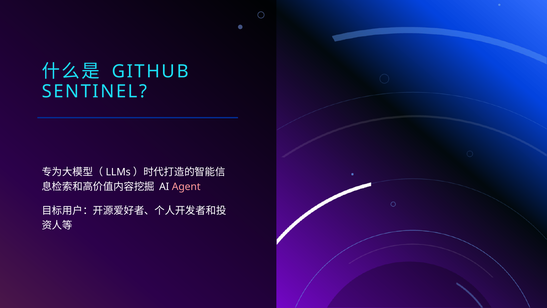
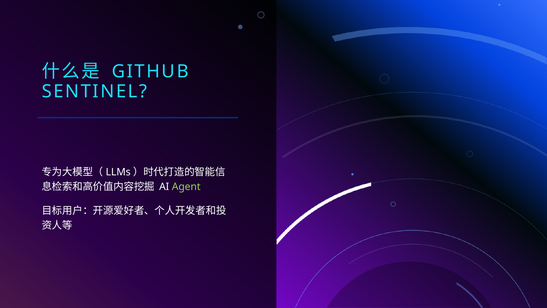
Agent colour: pink -> light green
